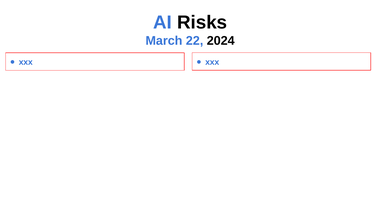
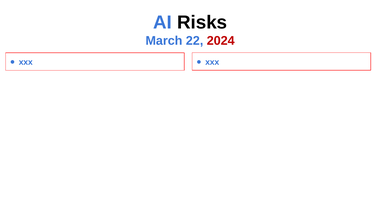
2024 colour: black -> red
